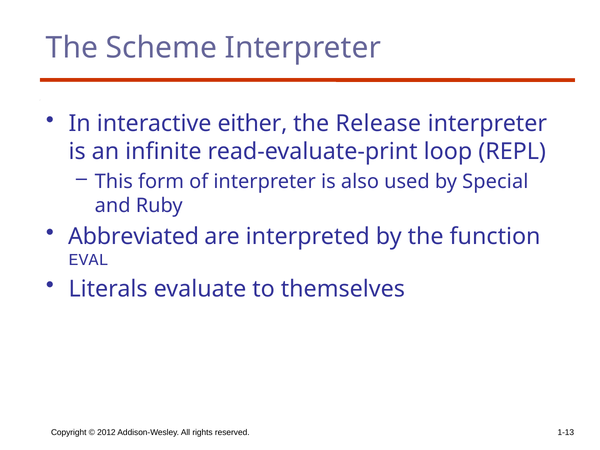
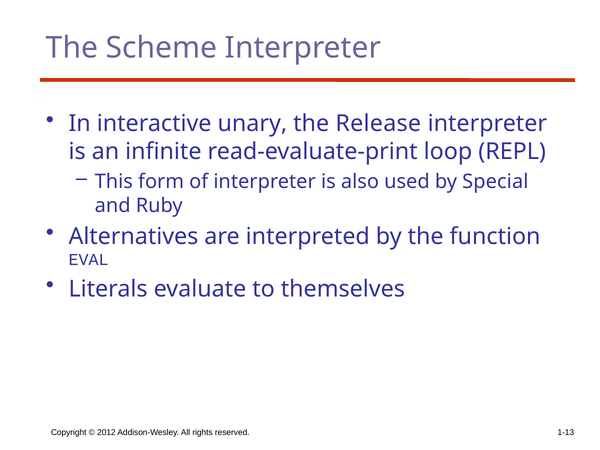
either: either -> unary
Abbreviated: Abbreviated -> Alternatives
